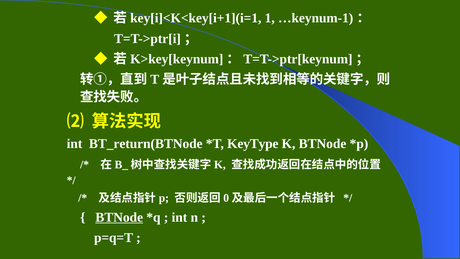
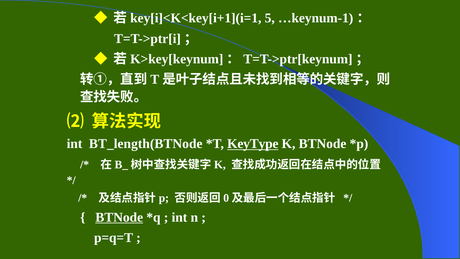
1: 1 -> 5
BT_return(BTNode: BT_return(BTNode -> BT_length(BTNode
KeyType underline: none -> present
